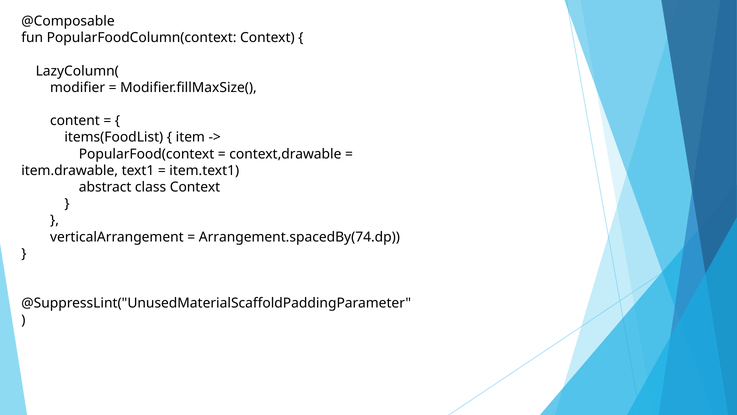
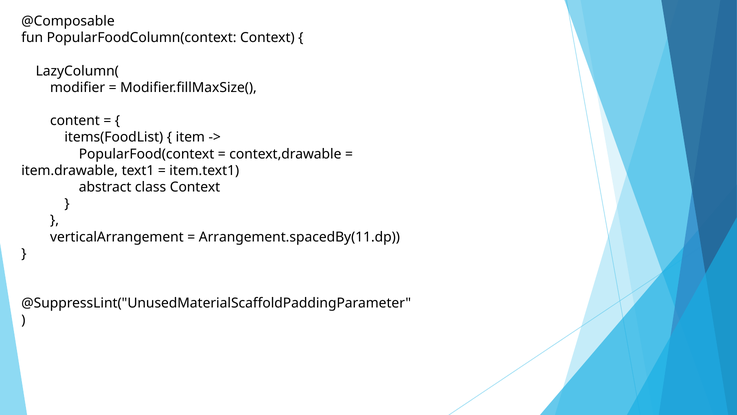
Arrangement.spacedBy(74.dp: Arrangement.spacedBy(74.dp -> Arrangement.spacedBy(11.dp
